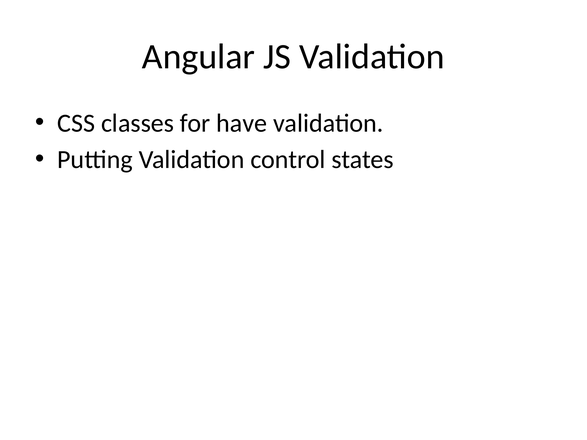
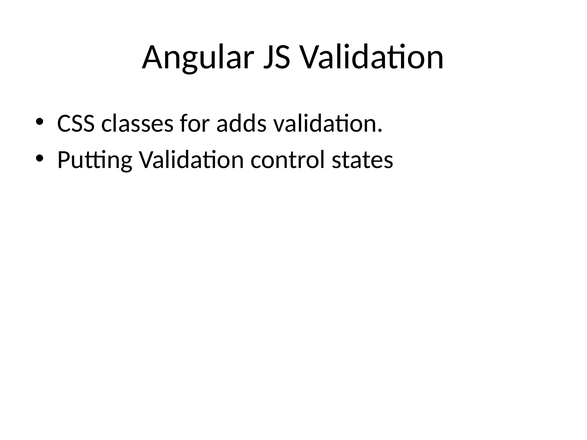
have: have -> adds
